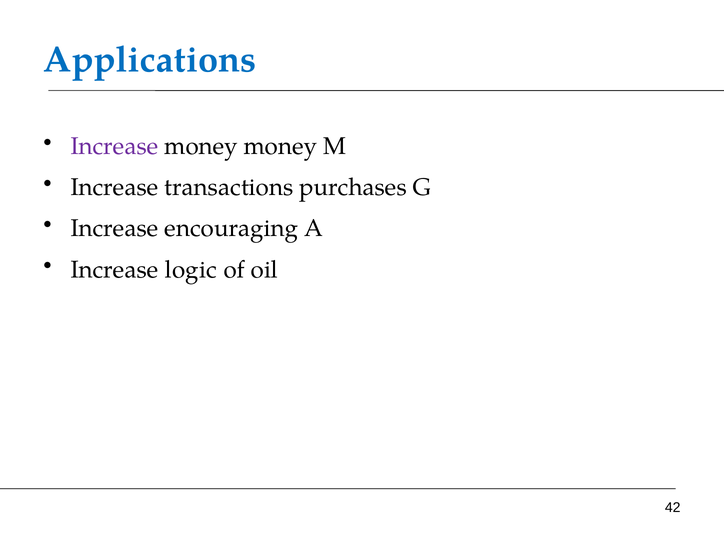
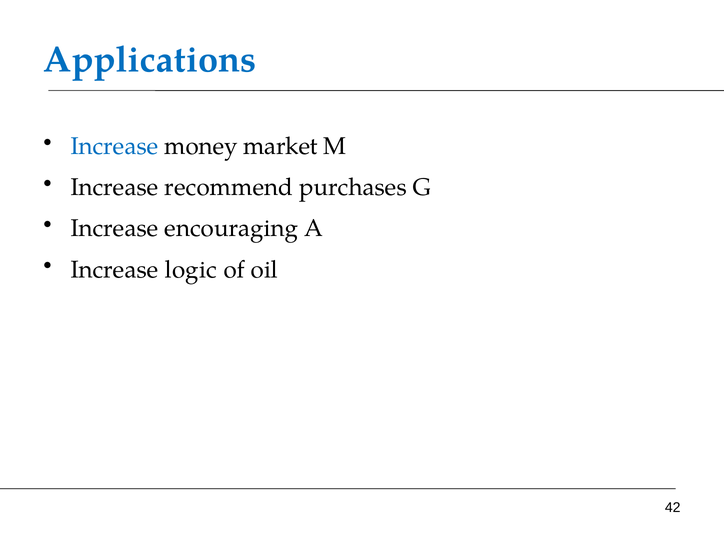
Increase at (115, 146) colour: purple -> blue
money money: money -> market
transactions: transactions -> recommend
